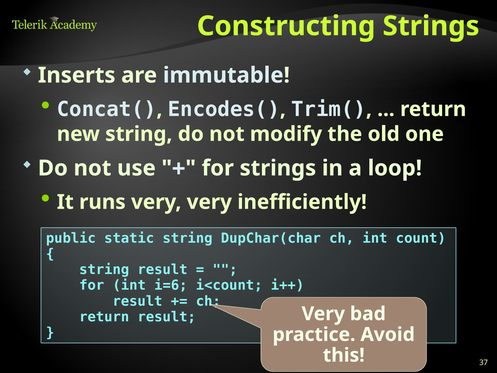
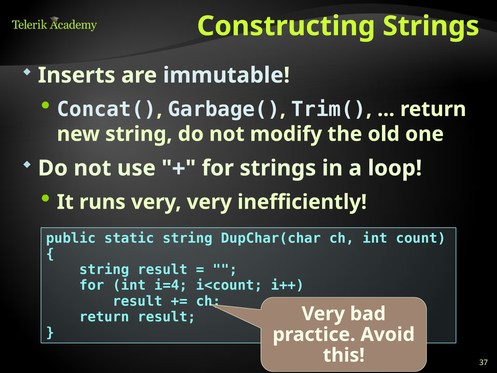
Encodes(: Encodes( -> Garbage(
i=6: i=6 -> i=4
